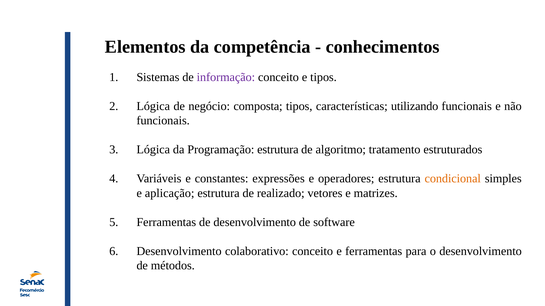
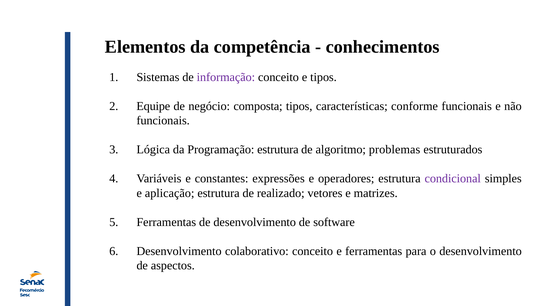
Lógica at (153, 106): Lógica -> Equipe
utilizando: utilizando -> conforme
tratamento: tratamento -> problemas
condicional colour: orange -> purple
métodos: métodos -> aspectos
